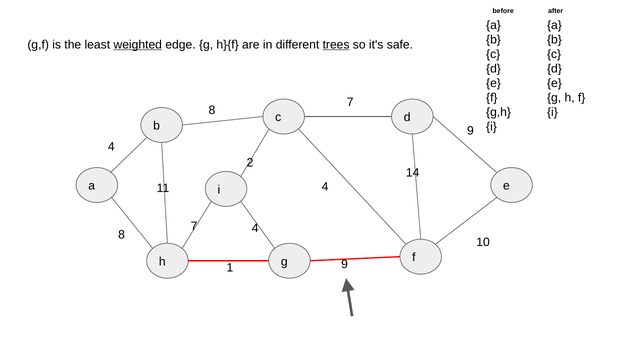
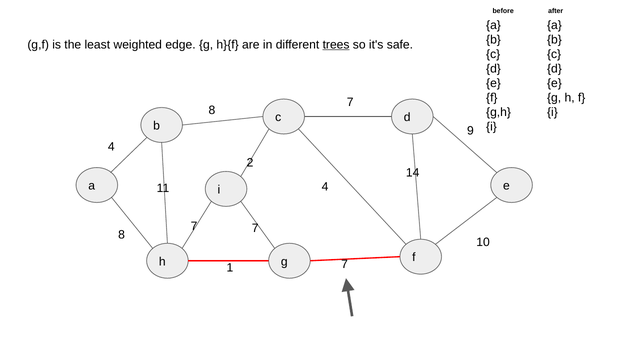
weighted underline: present -> none
7 4: 4 -> 7
1 9: 9 -> 7
